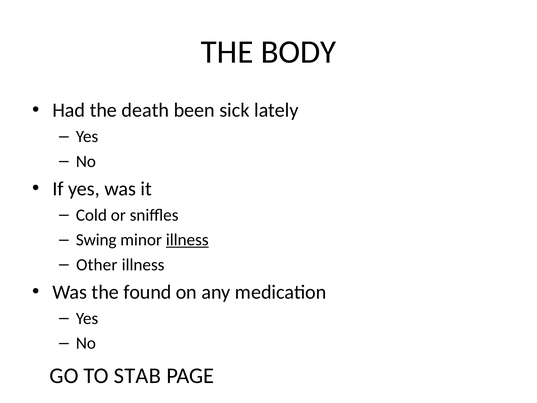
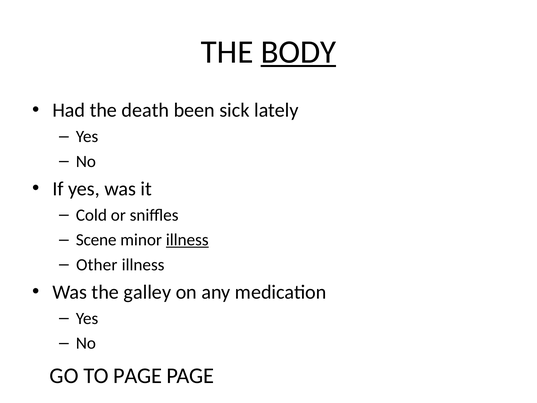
BODY underline: none -> present
Swing: Swing -> Scene
found: found -> galley
TO STAB: STAB -> PAGE
